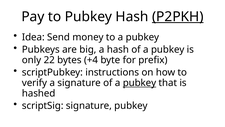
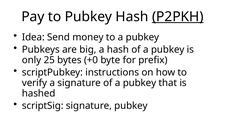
22: 22 -> 25
+4: +4 -> +0
pubkey at (140, 83) underline: present -> none
